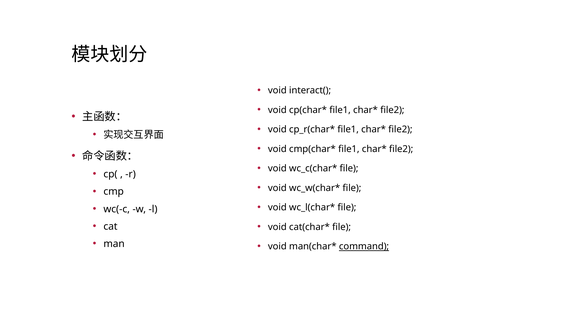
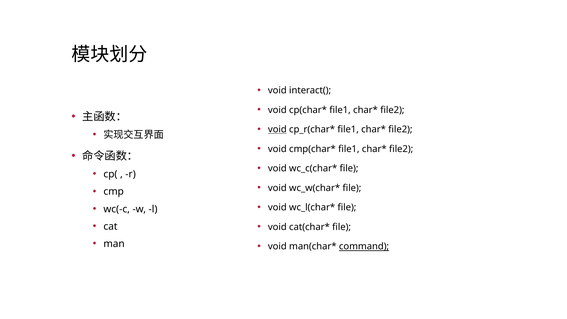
void at (277, 129) underline: none -> present
